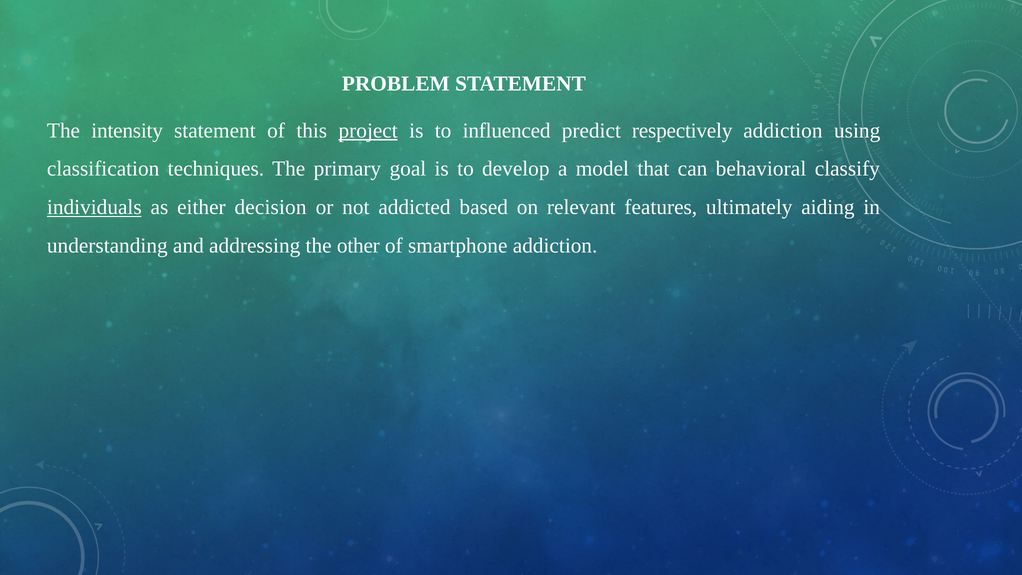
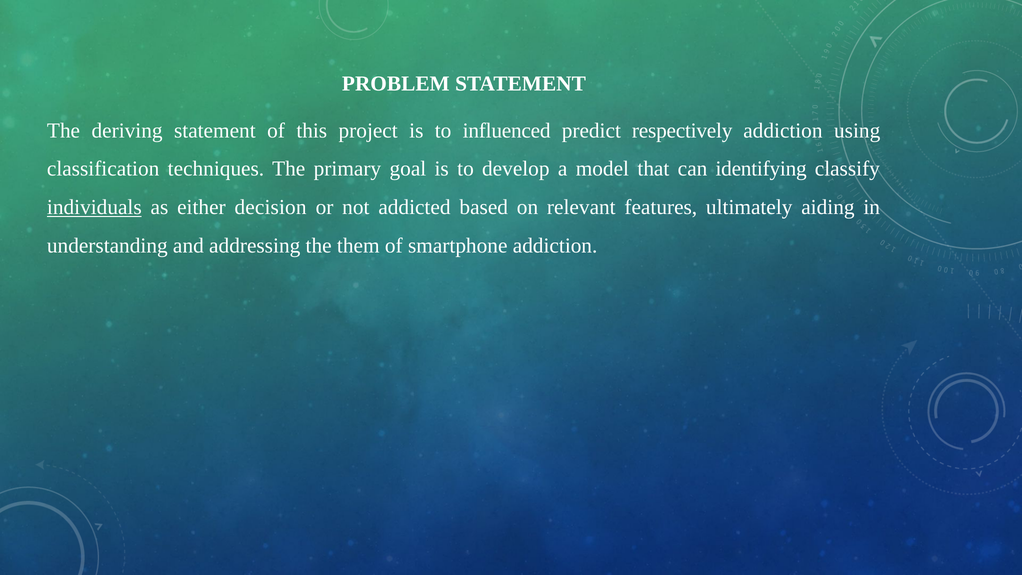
intensity: intensity -> deriving
project underline: present -> none
behavioral: behavioral -> identifying
other: other -> them
